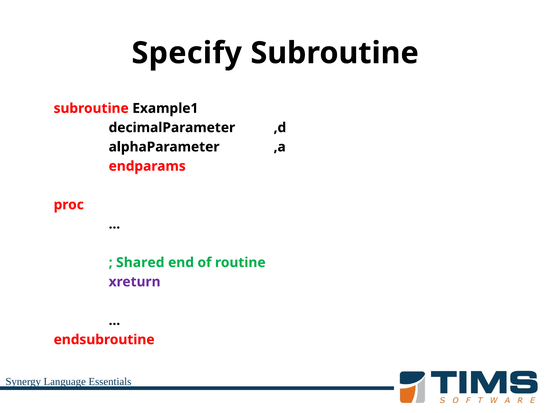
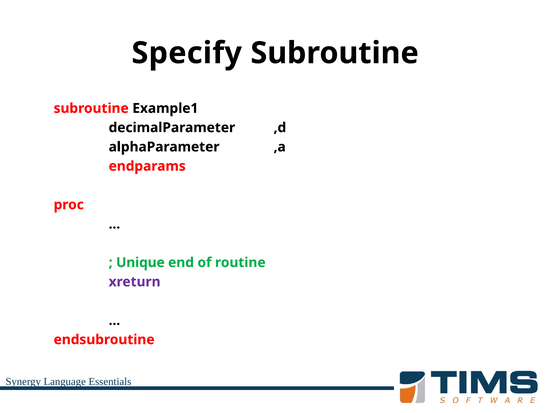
Shared: Shared -> Unique
